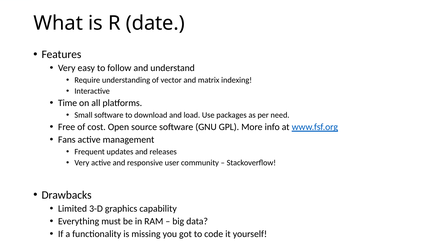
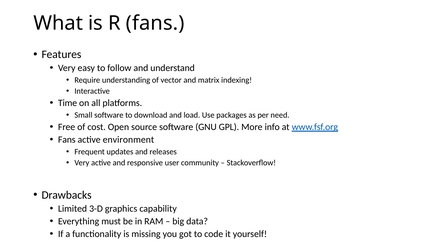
R date: date -> fans
management: management -> environment
